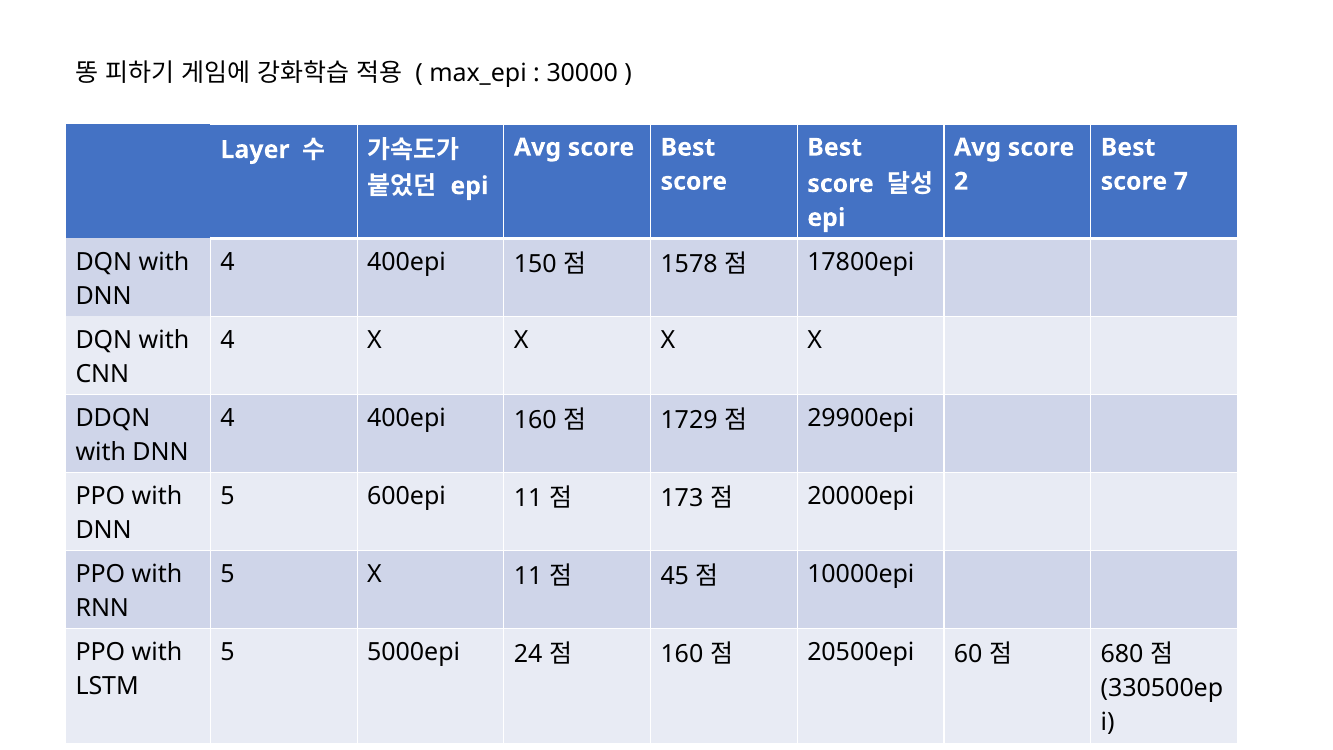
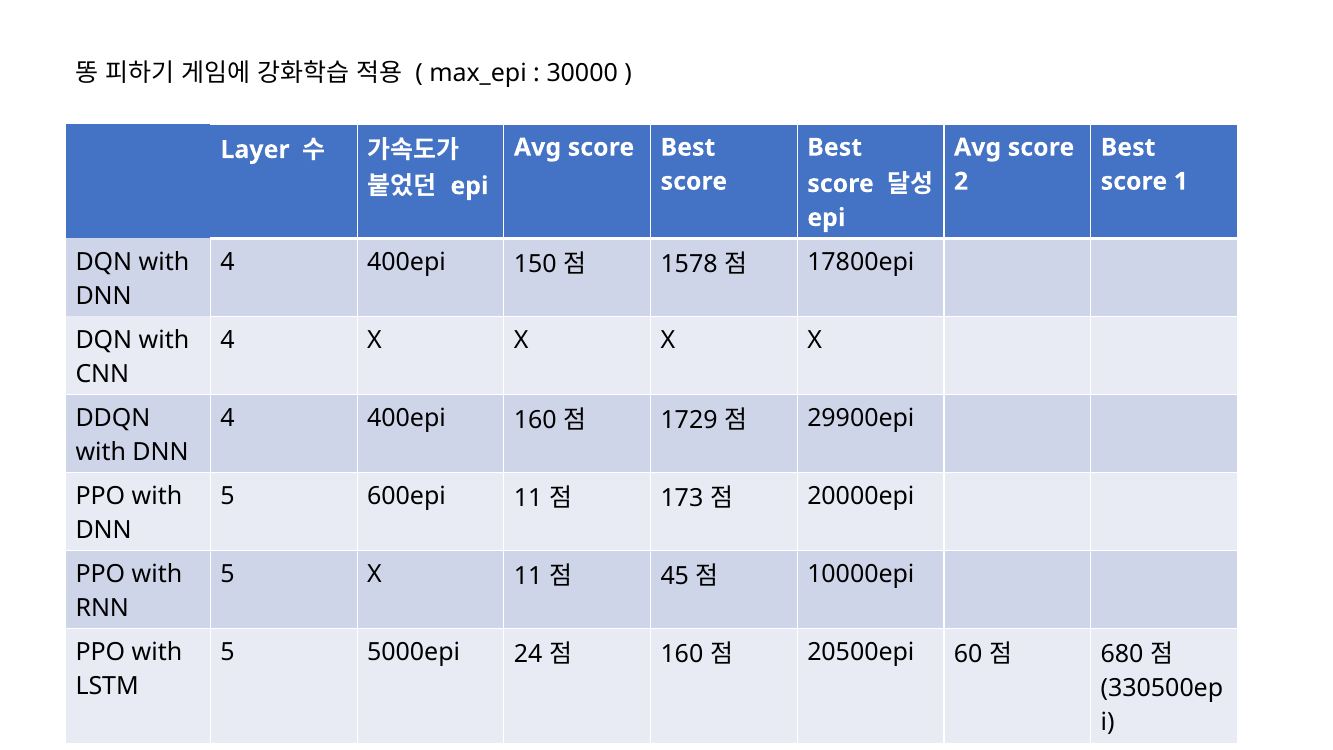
7: 7 -> 1
